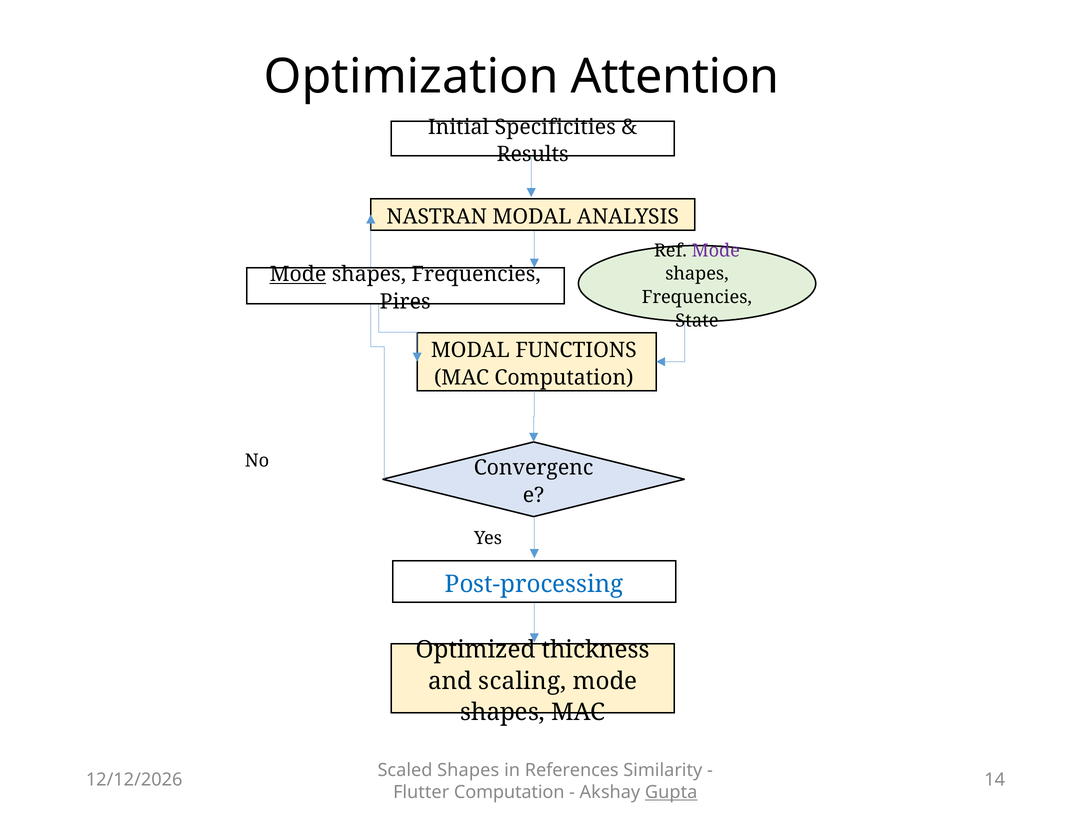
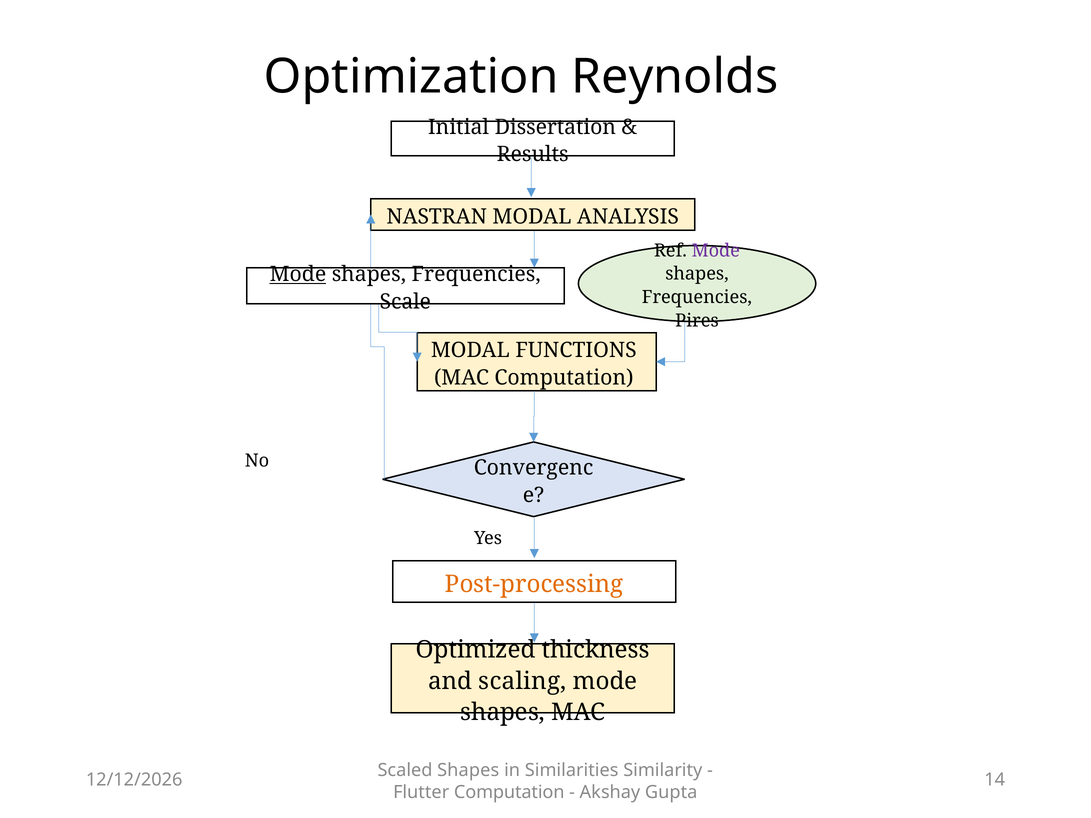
Attention: Attention -> Reynolds
Specificities: Specificities -> Dissertation
Pires: Pires -> Scale
State: State -> Pires
Post-processing colour: blue -> orange
References: References -> Similarities
Gupta underline: present -> none
